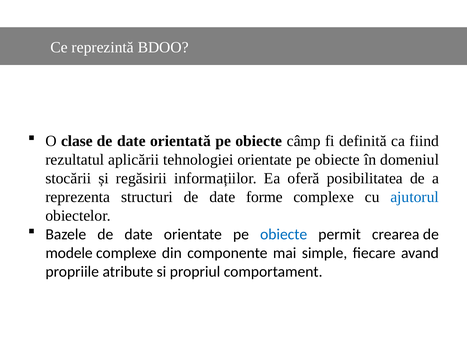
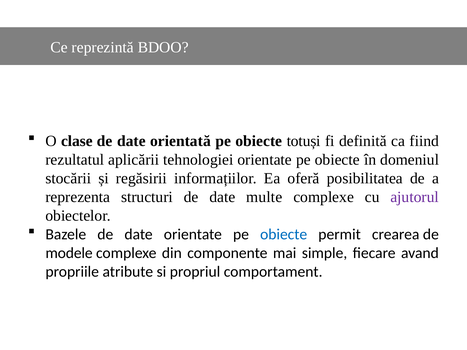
câmp: câmp -> totuși
forme: forme -> multe
ajutorul colour: blue -> purple
